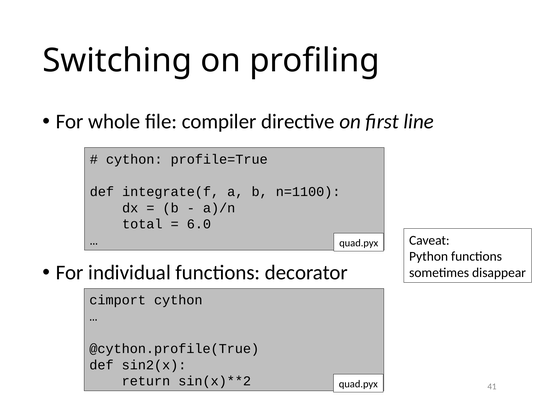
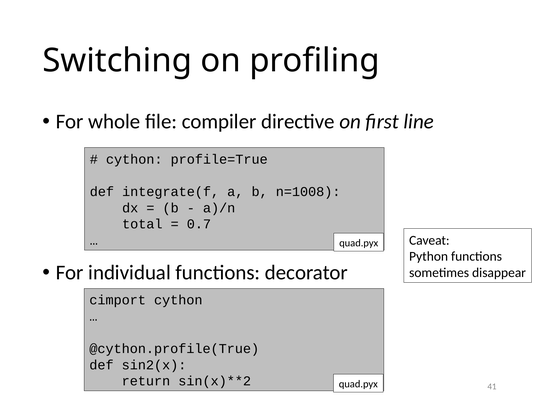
n=1100: n=1100 -> n=1008
6.0: 6.0 -> 0.7
